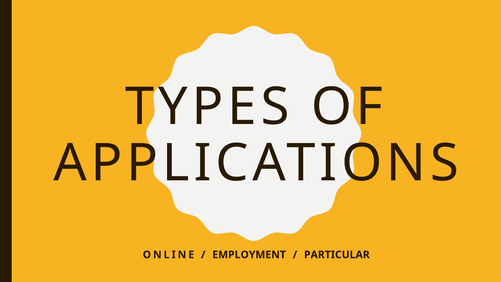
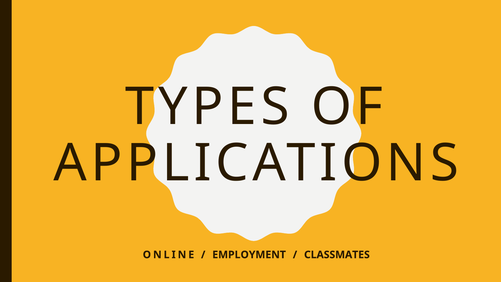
PARTICULAR: PARTICULAR -> CLASSMATES
